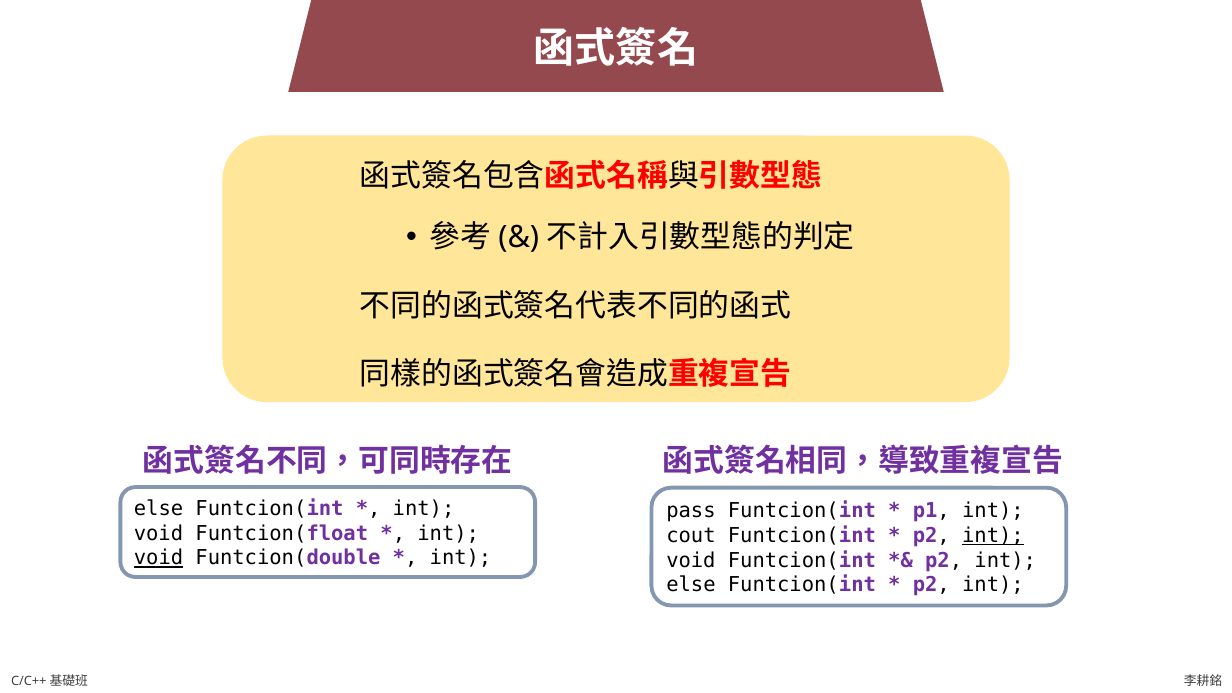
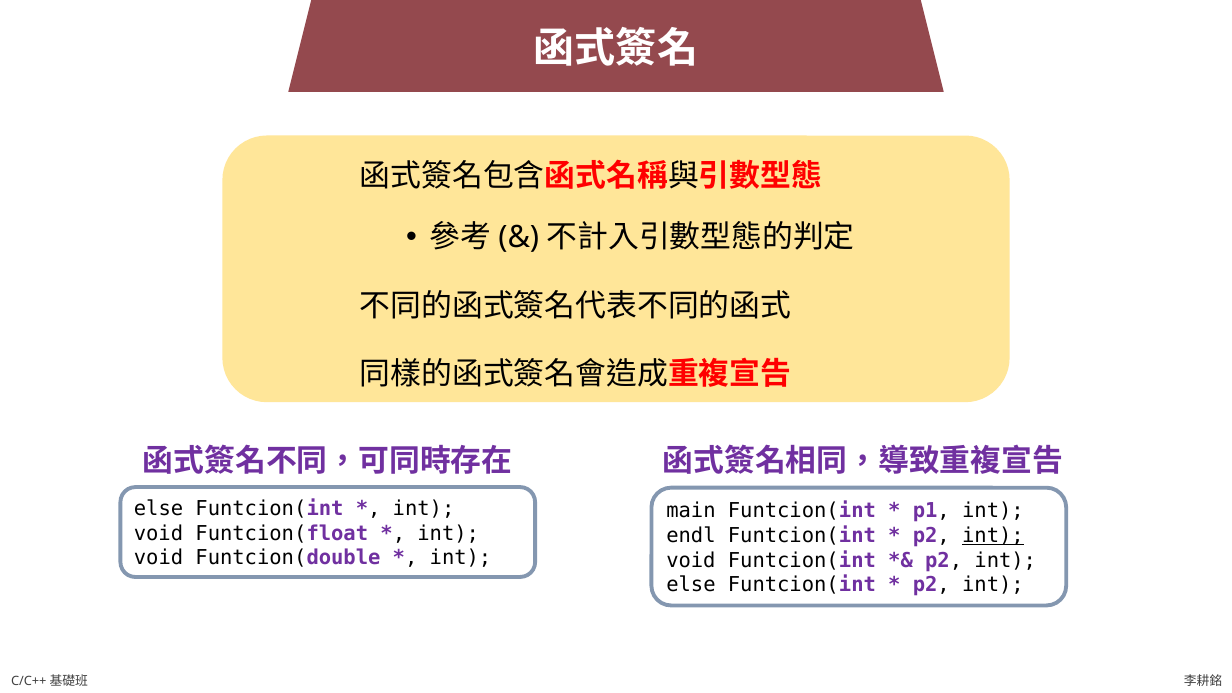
pass: pass -> main
cout: cout -> endl
void at (159, 558) underline: present -> none
